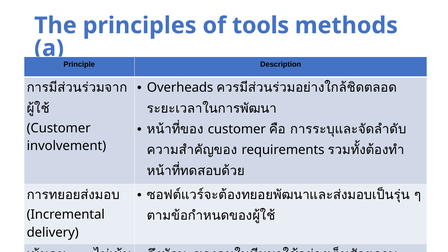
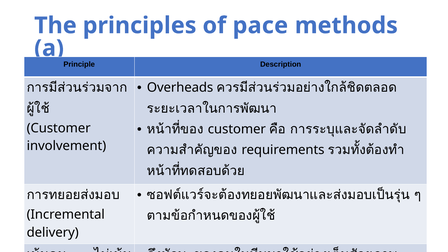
tools: tools -> pace
